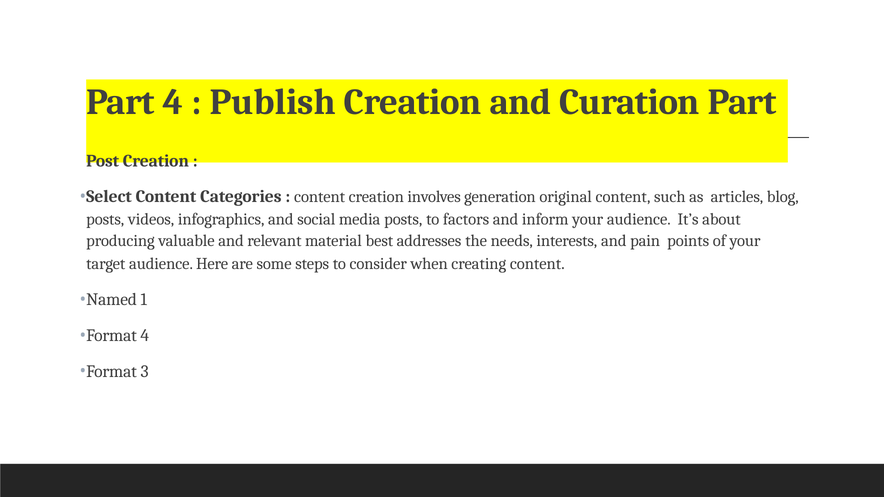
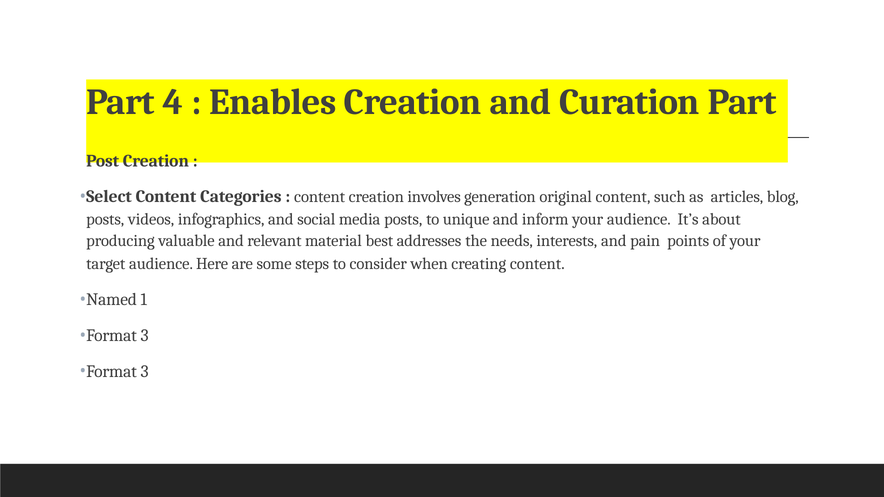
Publish: Publish -> Enables
factors: factors -> unique
4 at (145, 336): 4 -> 3
